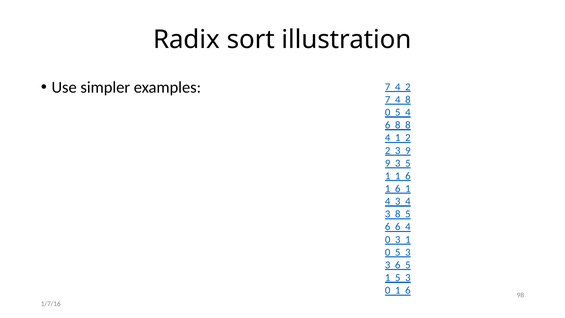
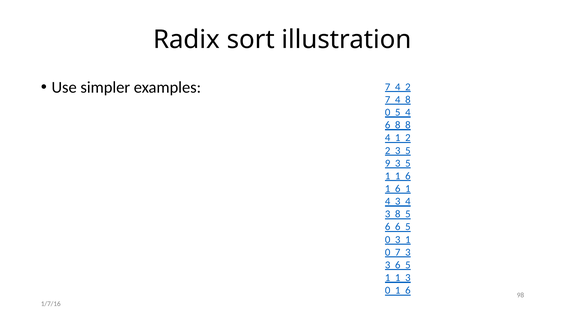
2 3 9: 9 -> 5
6 6 4: 4 -> 5
5 at (398, 252): 5 -> 7
5 at (398, 278): 5 -> 1
